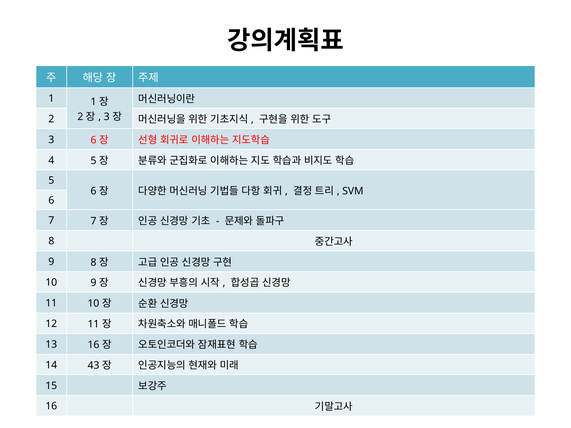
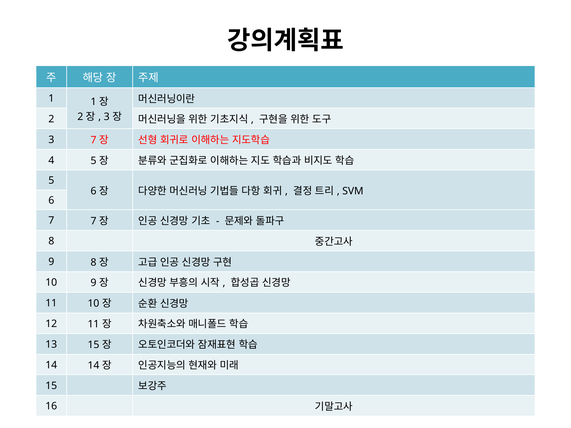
3 6: 6 -> 7
13 16: 16 -> 15
14 43: 43 -> 14
